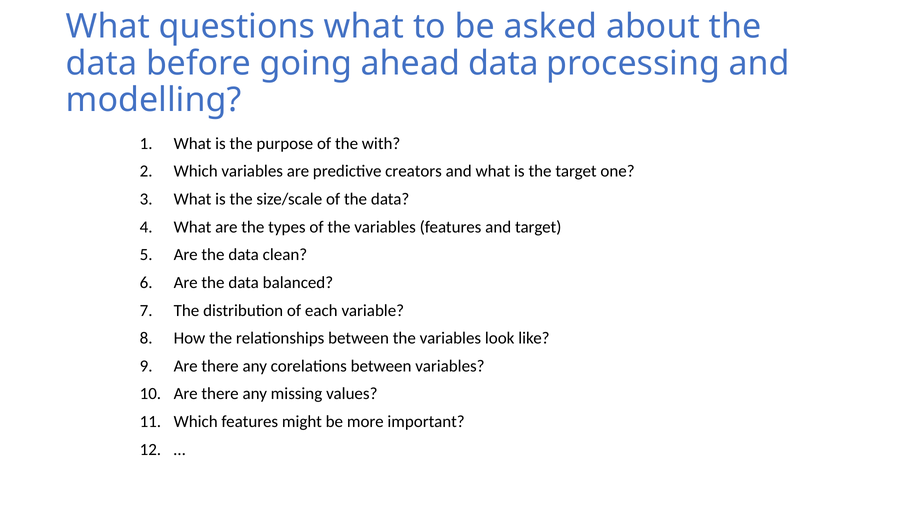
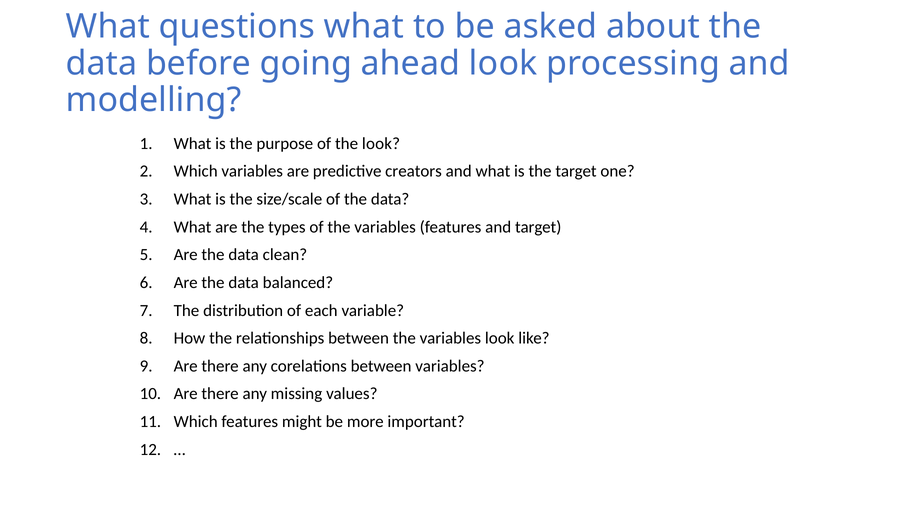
ahead data: data -> look
the with: with -> look
